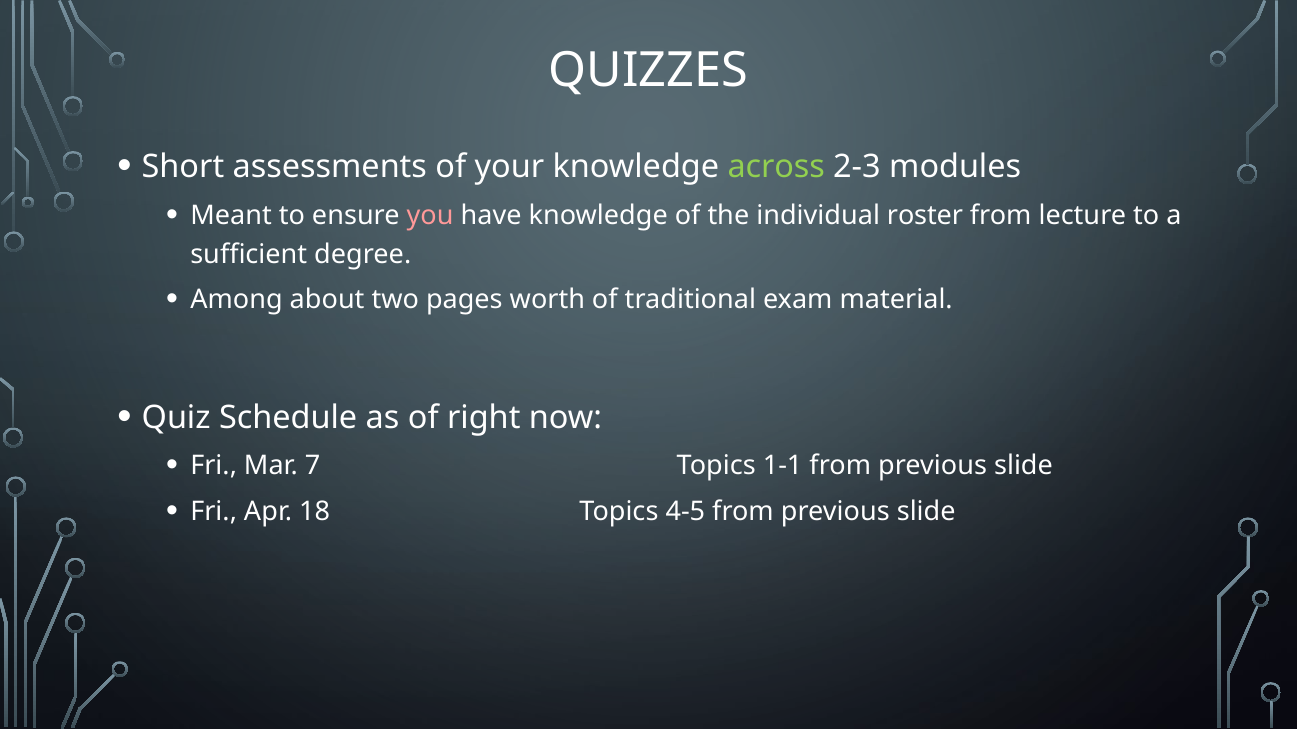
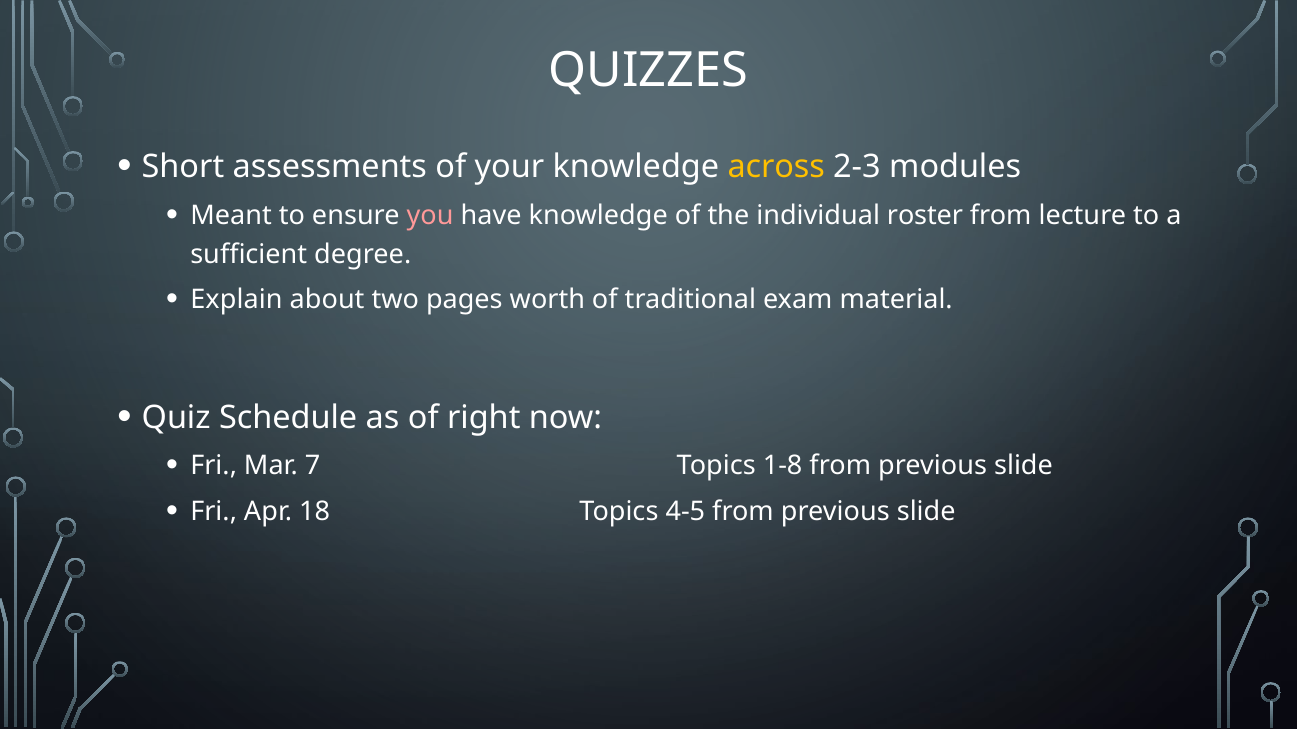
across colour: light green -> yellow
Among: Among -> Explain
1-1: 1-1 -> 1-8
